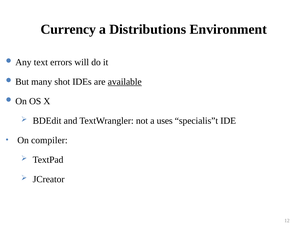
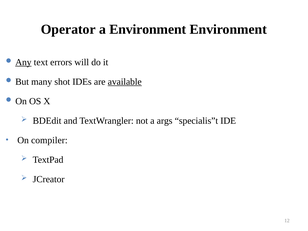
Currency: Currency -> Operator
a Distributions: Distributions -> Environment
Any underline: none -> present
uses: uses -> args
